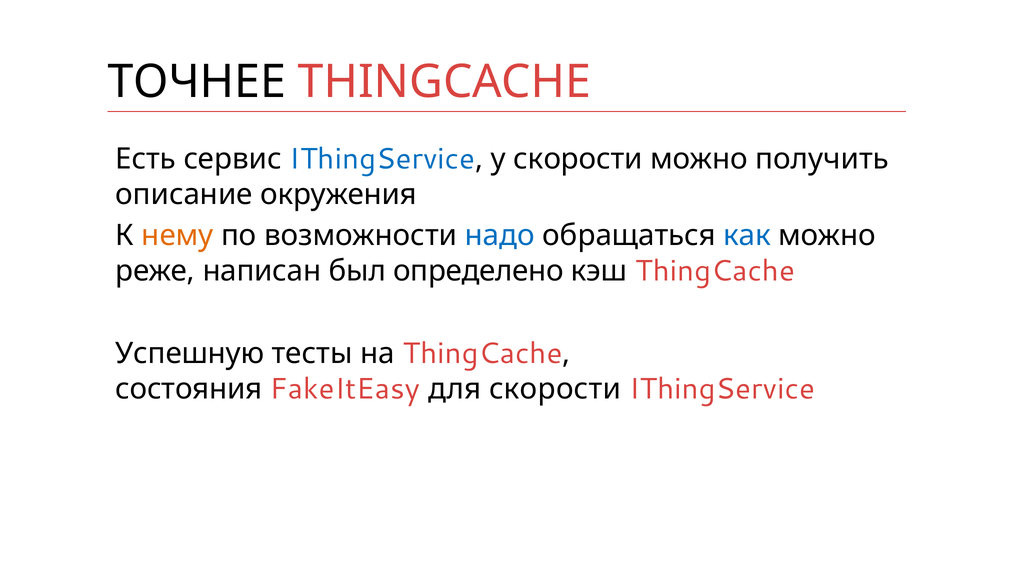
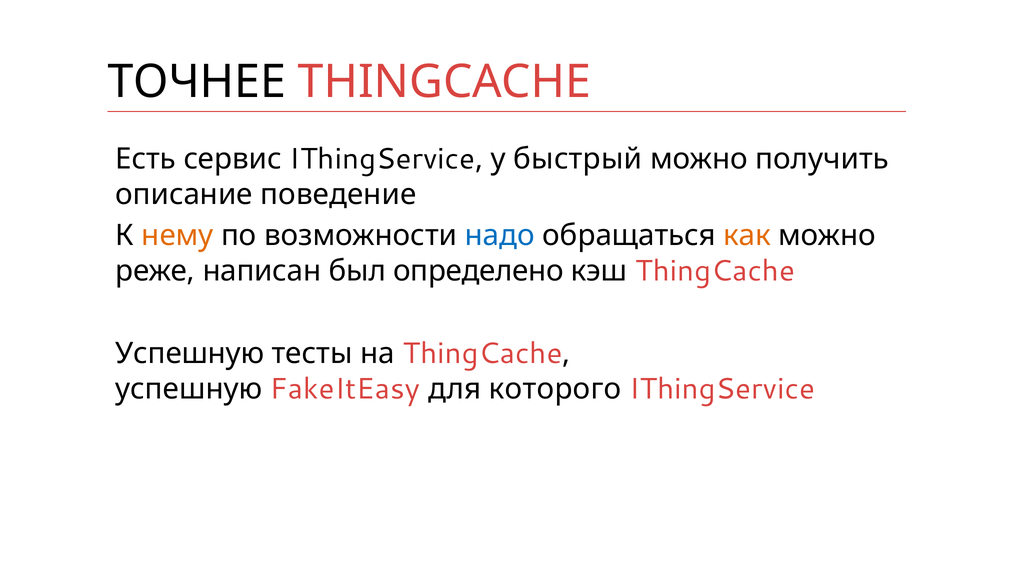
IThingService at (382, 159) colour: blue -> black
у скорости: скорости -> быстрый
окружения: окружения -> поведение
как colour: blue -> orange
состояния at (189, 389): состояния -> успешную
для скорости: скорости -> которого
